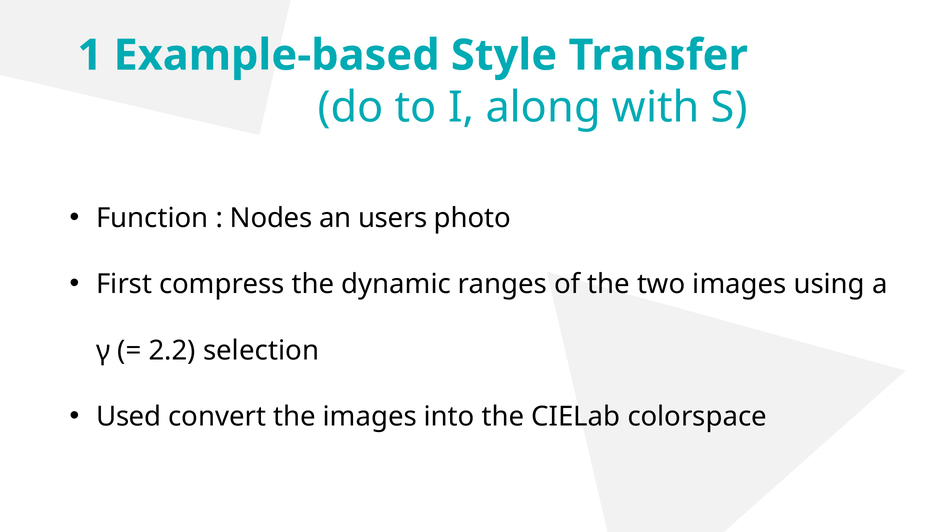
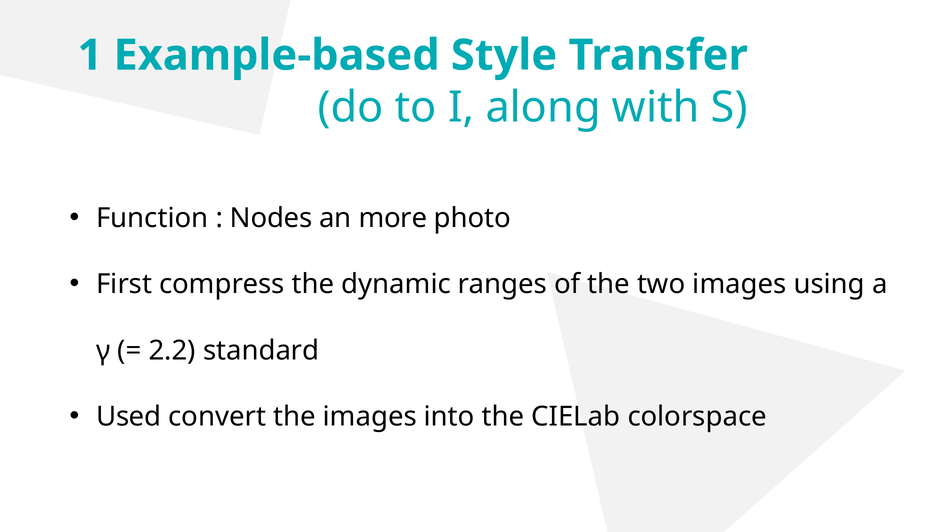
users: users -> more
selection: selection -> standard
